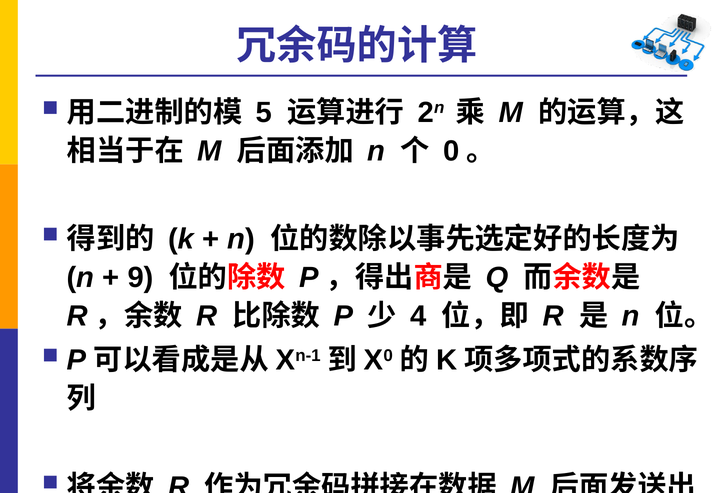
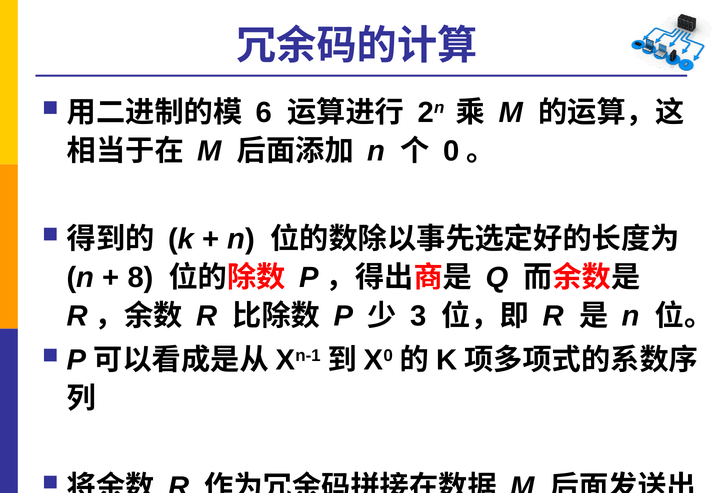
5: 5 -> 6
9: 9 -> 8
4: 4 -> 3
